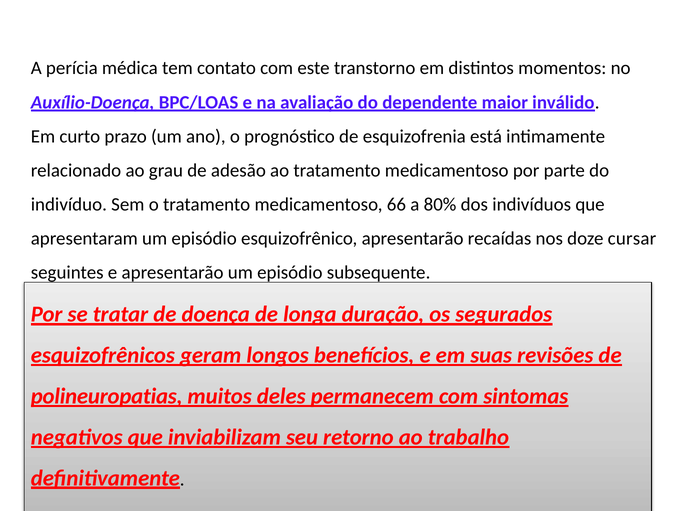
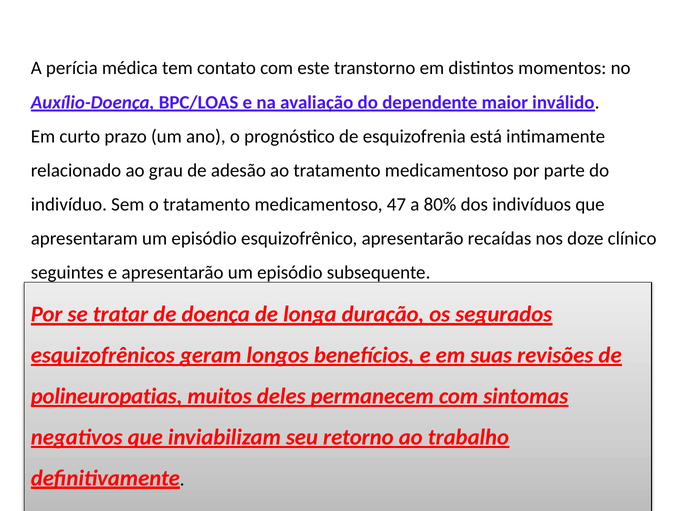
66: 66 -> 47
cursar: cursar -> clínico
